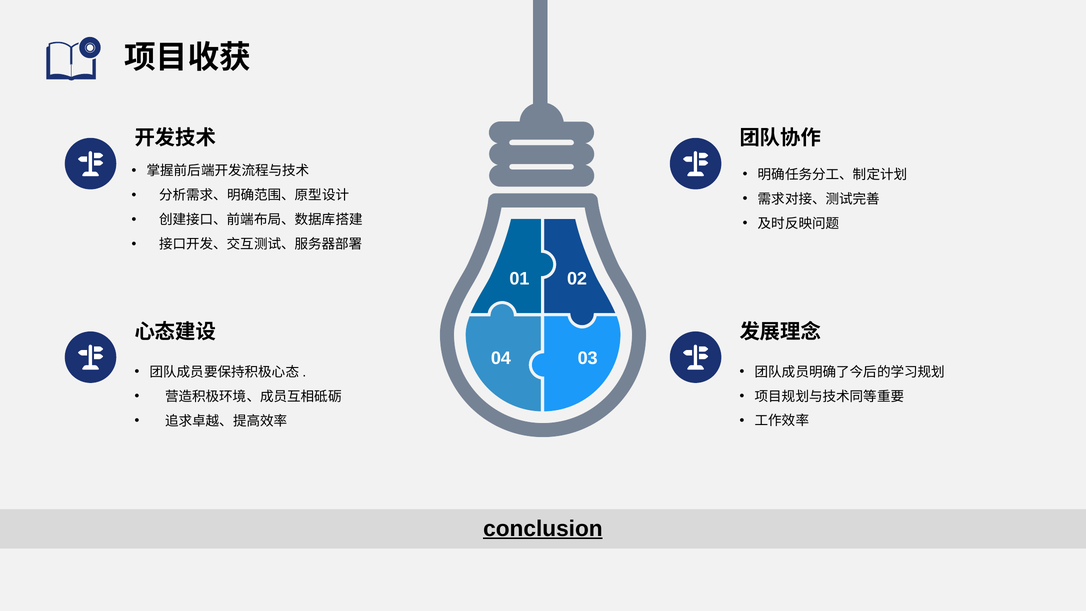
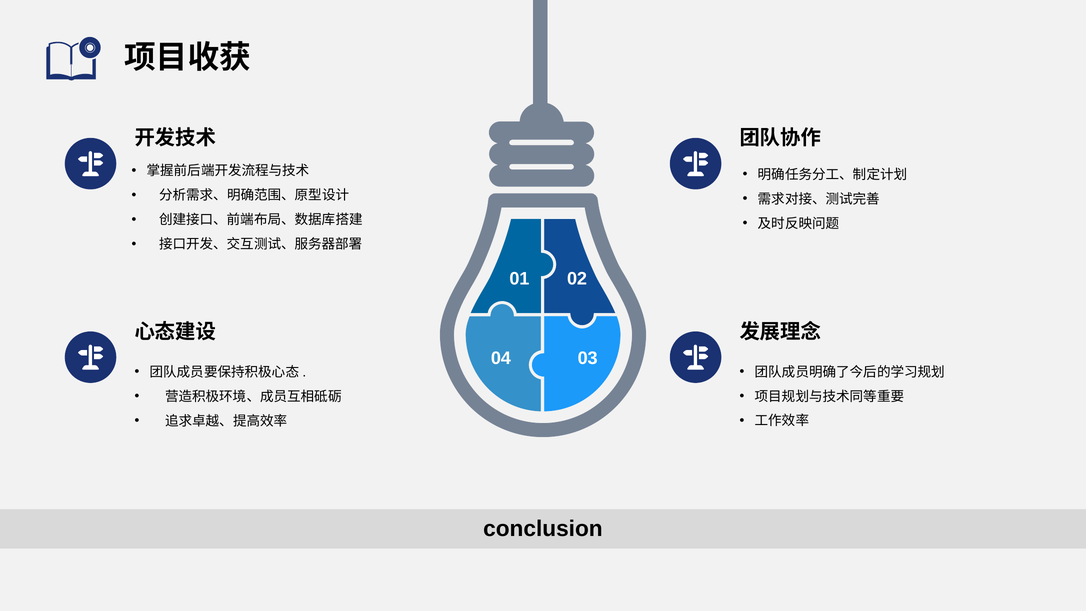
conclusion underline: present -> none
